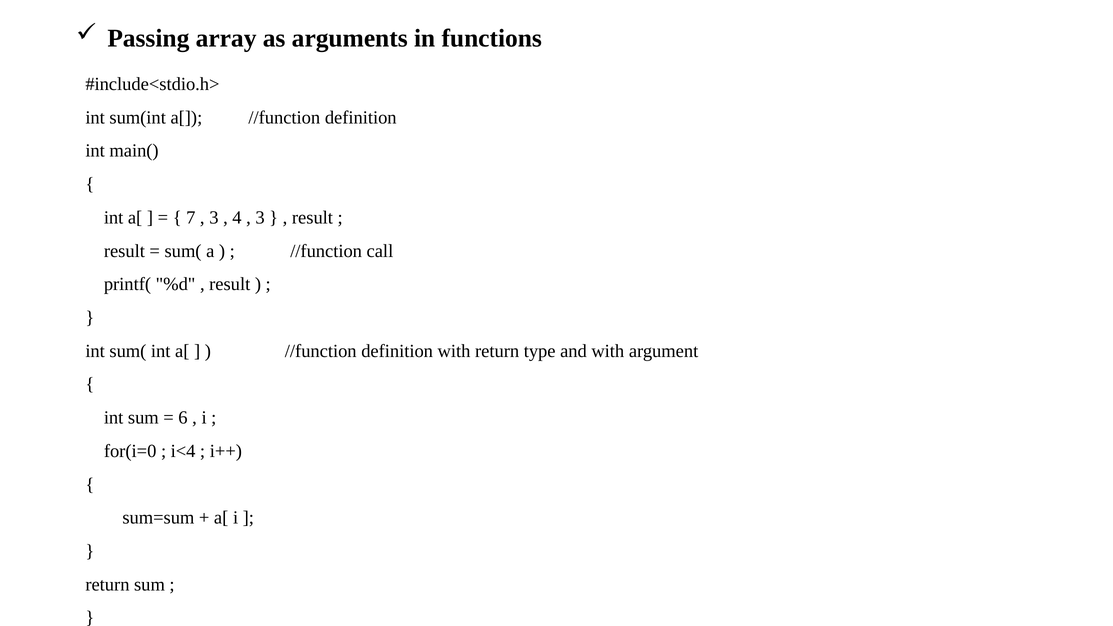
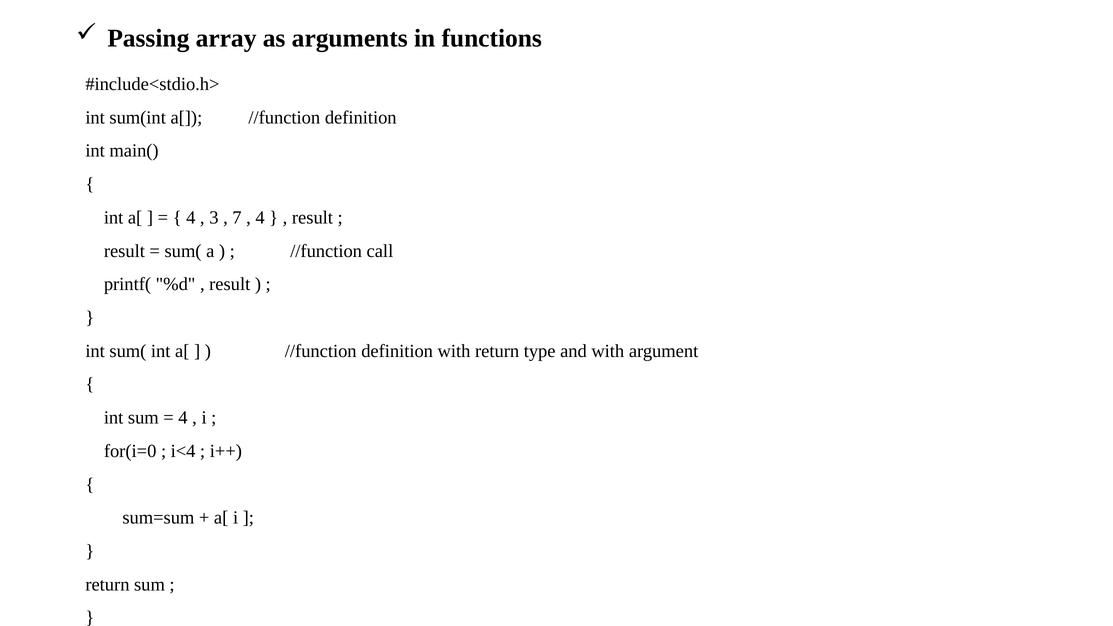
7 at (191, 218): 7 -> 4
4: 4 -> 7
3 at (260, 218): 3 -> 4
6 at (183, 418): 6 -> 4
